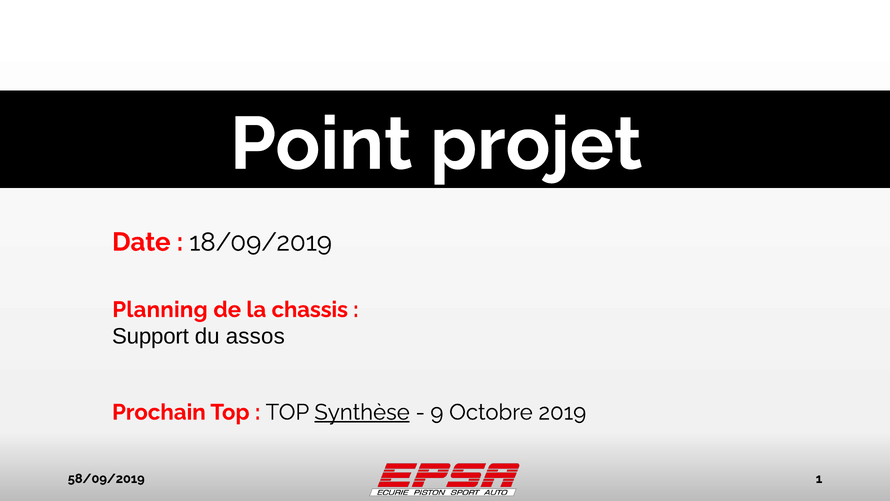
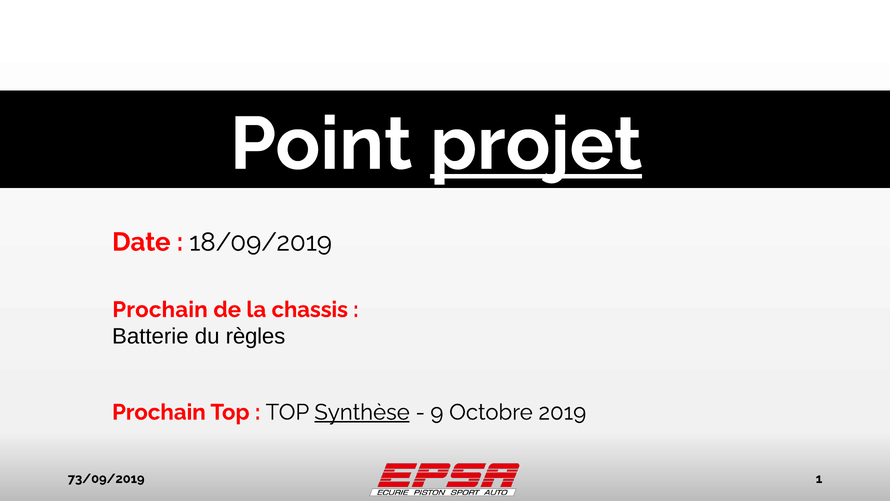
projet underline: none -> present
Planning at (160, 309): Planning -> Prochain
Support: Support -> Batterie
assos: assos -> règles
58/09/2019: 58/09/2019 -> 73/09/2019
